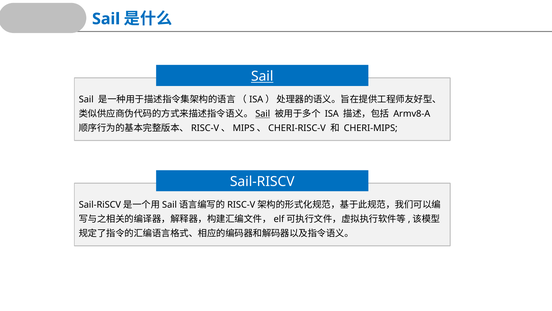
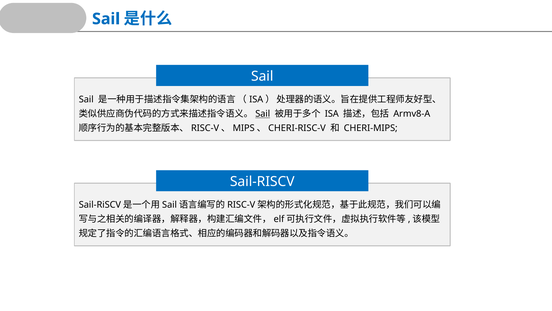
Sail at (262, 76) underline: present -> none
